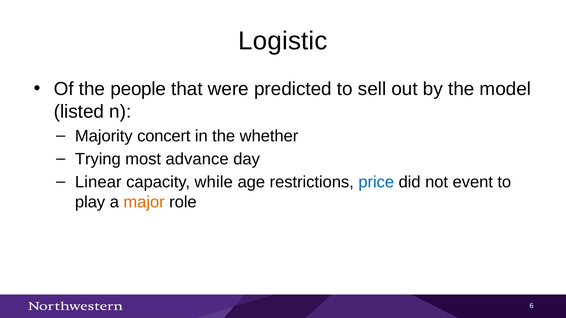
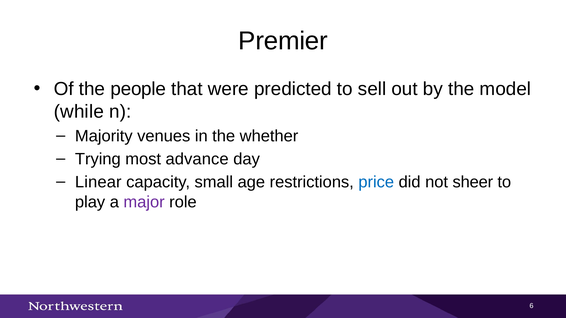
Logistic: Logistic -> Premier
listed: listed -> while
concert: concert -> venues
while: while -> small
event: event -> sheer
major colour: orange -> purple
